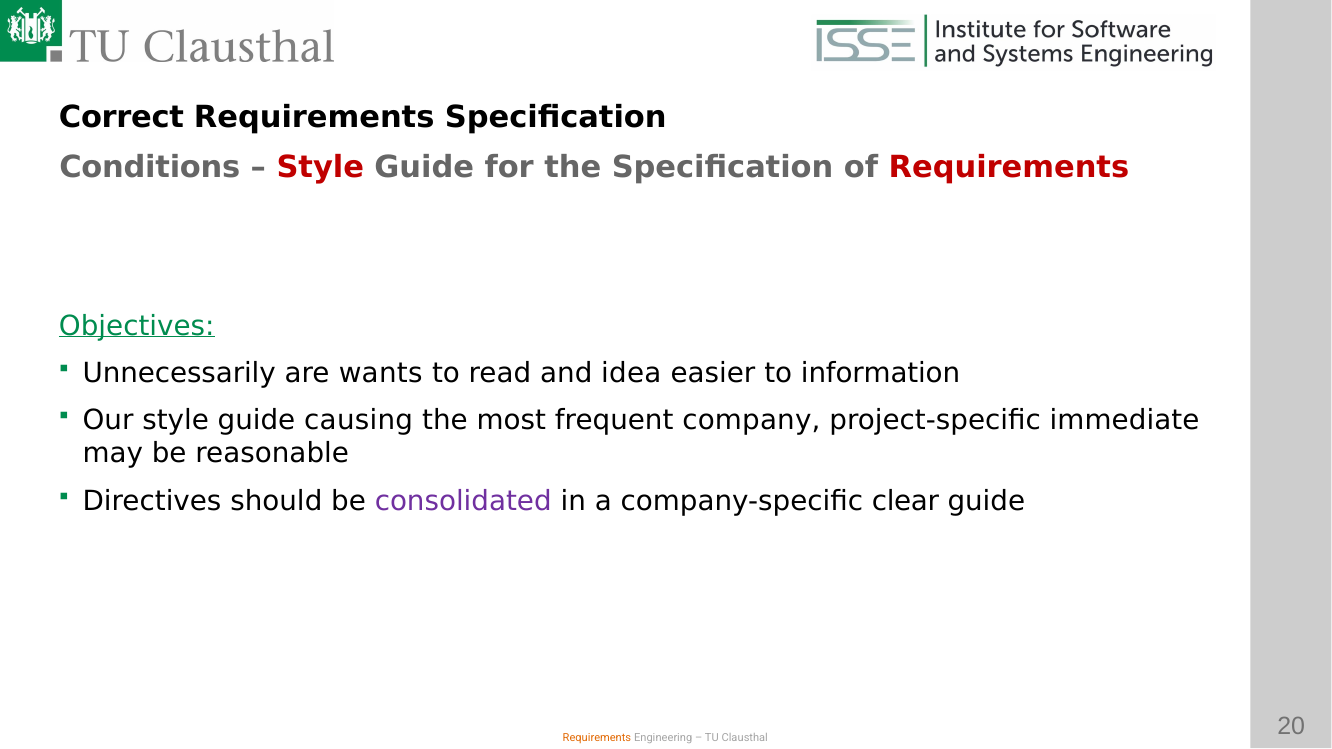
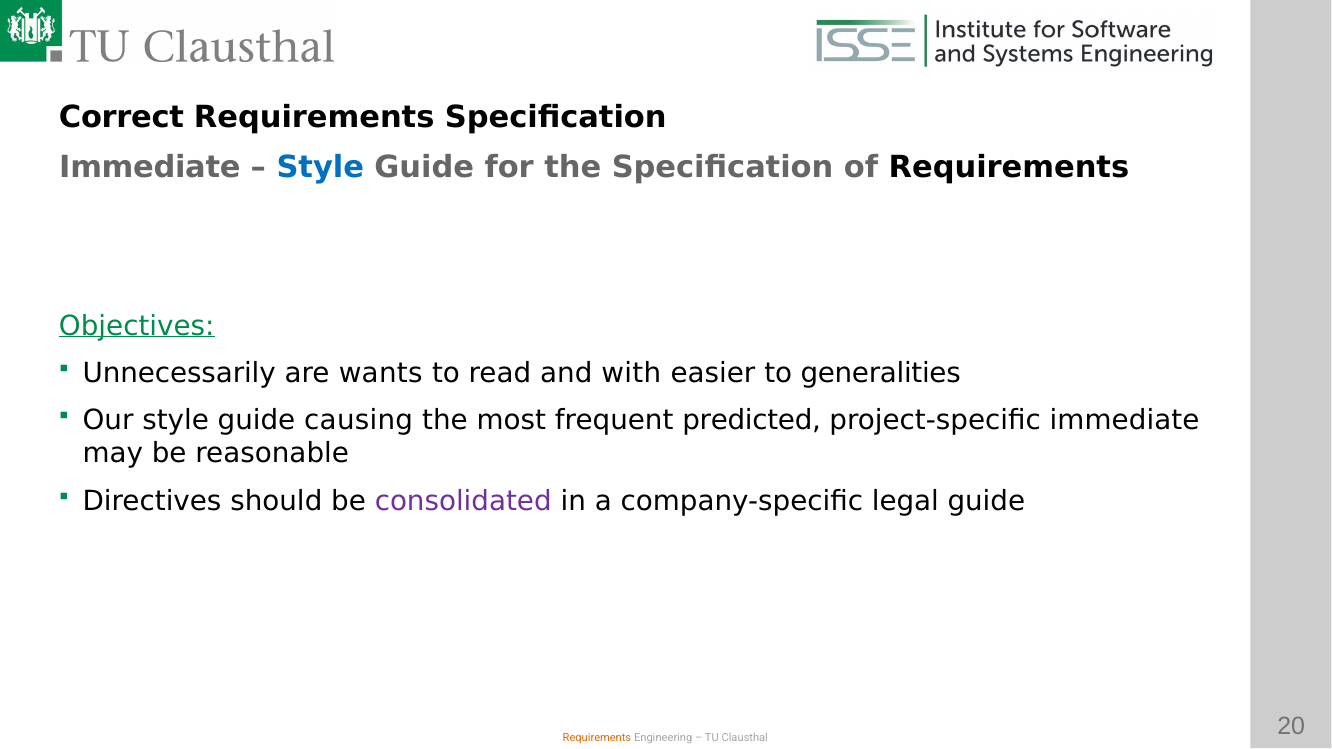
Conditions at (150, 168): Conditions -> Immediate
Style at (320, 168) colour: red -> blue
Requirements at (1009, 168) colour: red -> black
idea: idea -> with
information: information -> generalities
company: company -> predicted
clear: clear -> legal
